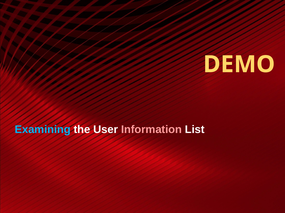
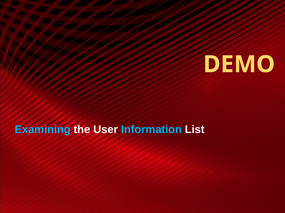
Information colour: pink -> light blue
